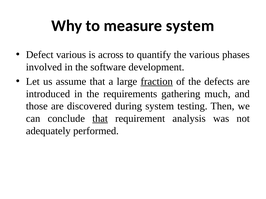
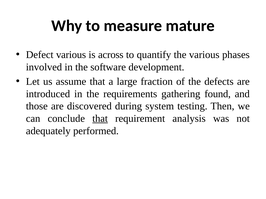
measure system: system -> mature
fraction underline: present -> none
much: much -> found
